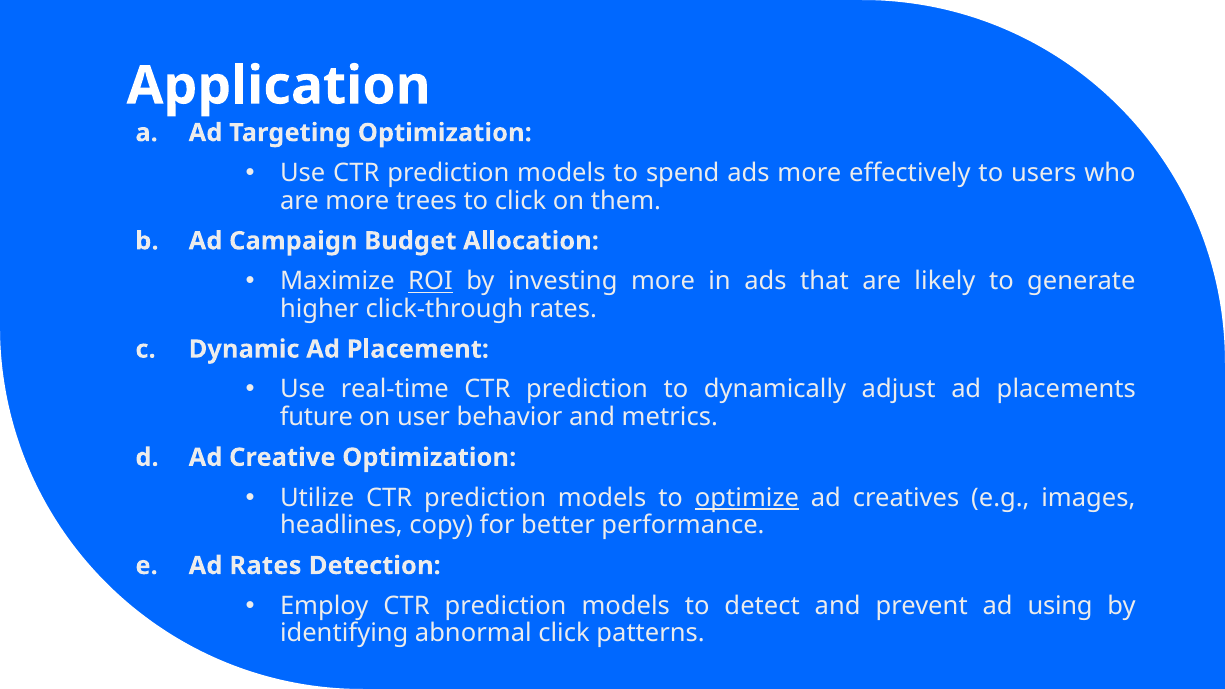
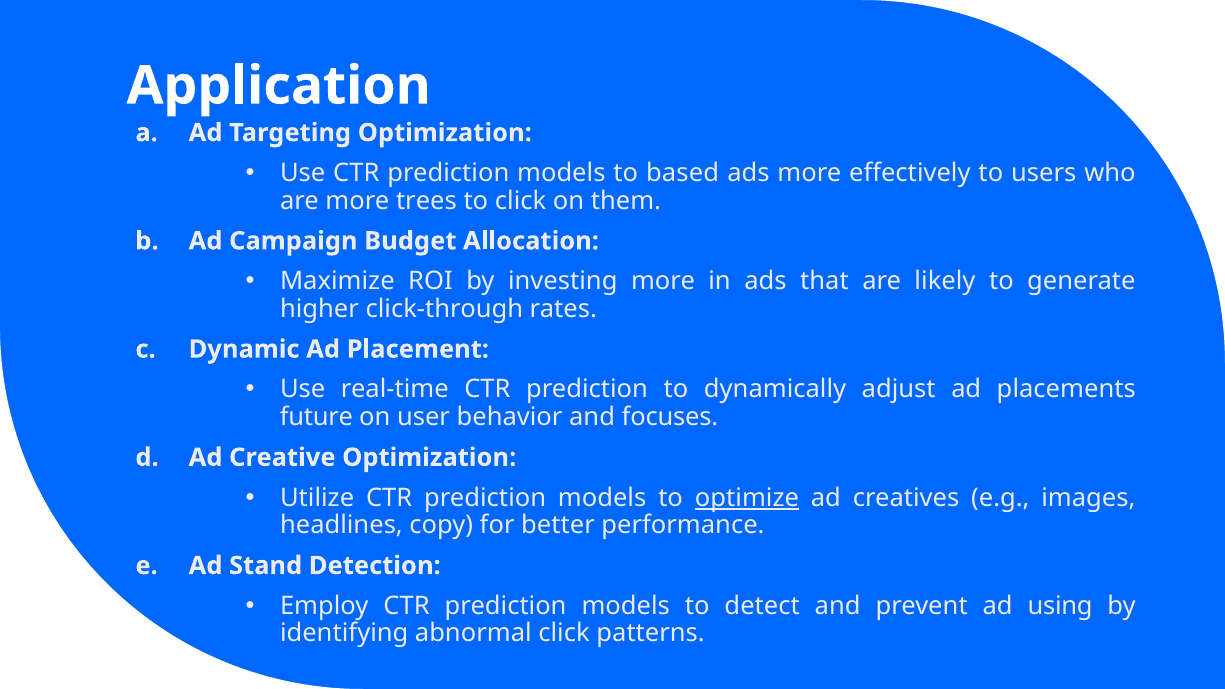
spend: spend -> based
ROI underline: present -> none
metrics: metrics -> focuses
Ad Rates: Rates -> Stand
